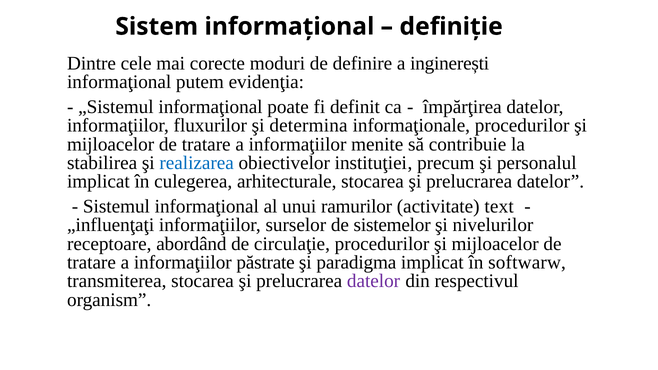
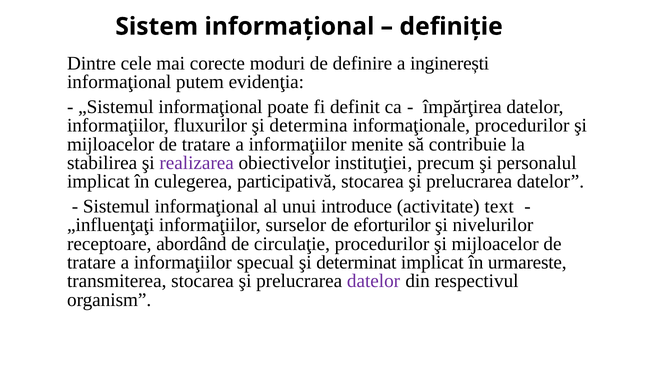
realizarea colour: blue -> purple
arhitecturale: arhitecturale -> participativă
ramurilor: ramurilor -> introduce
sistemelor: sistemelor -> eforturilor
păstrate: păstrate -> specual
paradigma: paradigma -> determinat
softwarw: softwarw -> urmareste
